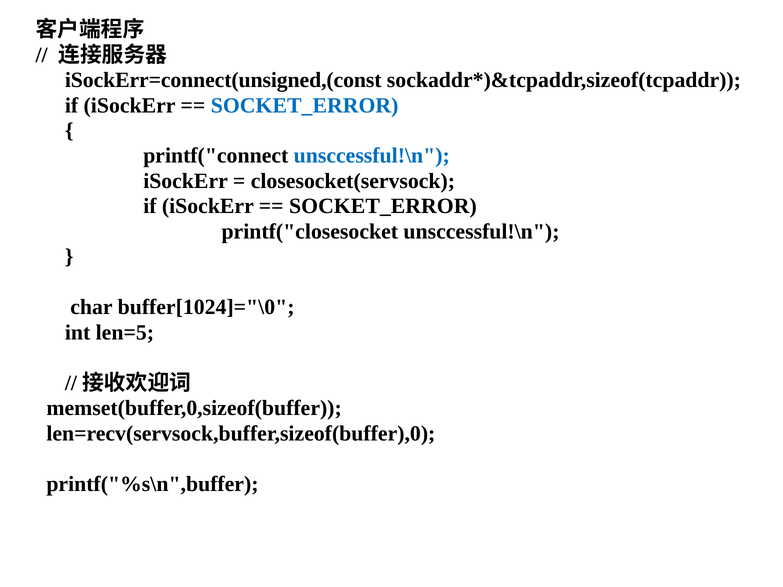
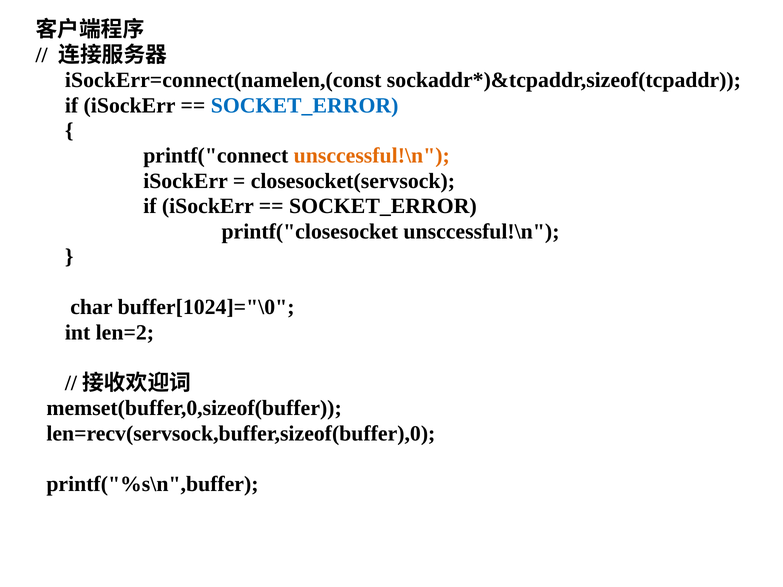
iSockErr=connect(unsigned,(const: iSockErr=connect(unsigned,(const -> iSockErr=connect(namelen,(const
unsccessful!\n at (372, 156) colour: blue -> orange
len=5: len=5 -> len=2
